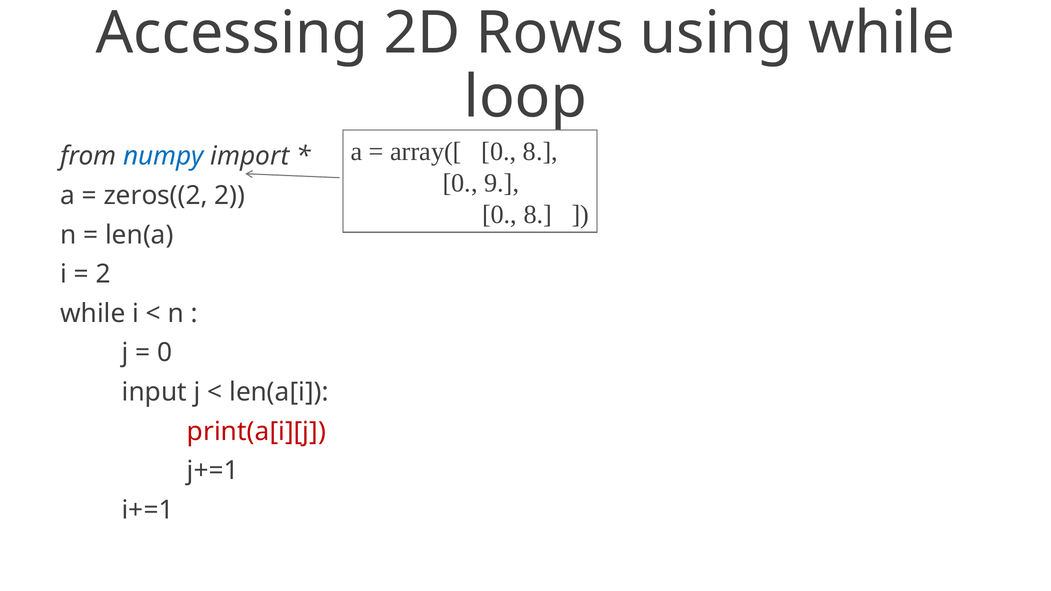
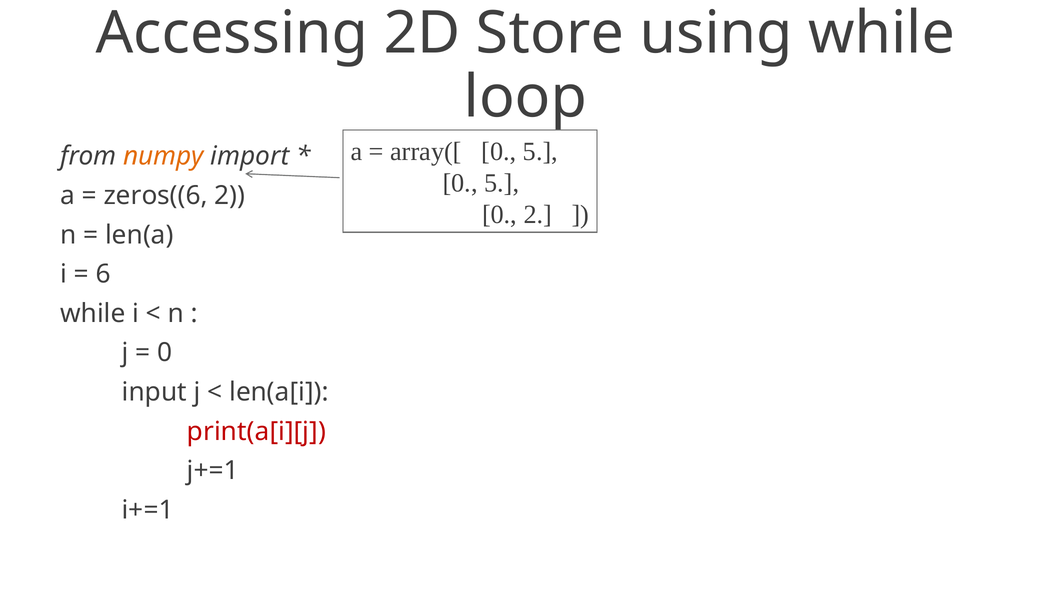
Rows: Rows -> Store
array([ 0 8: 8 -> 5
numpy colour: blue -> orange
9 at (502, 183): 9 -> 5
zeros((2: zeros((2 -> zeros((6
8 at (538, 215): 8 -> 2
2 at (103, 274): 2 -> 6
